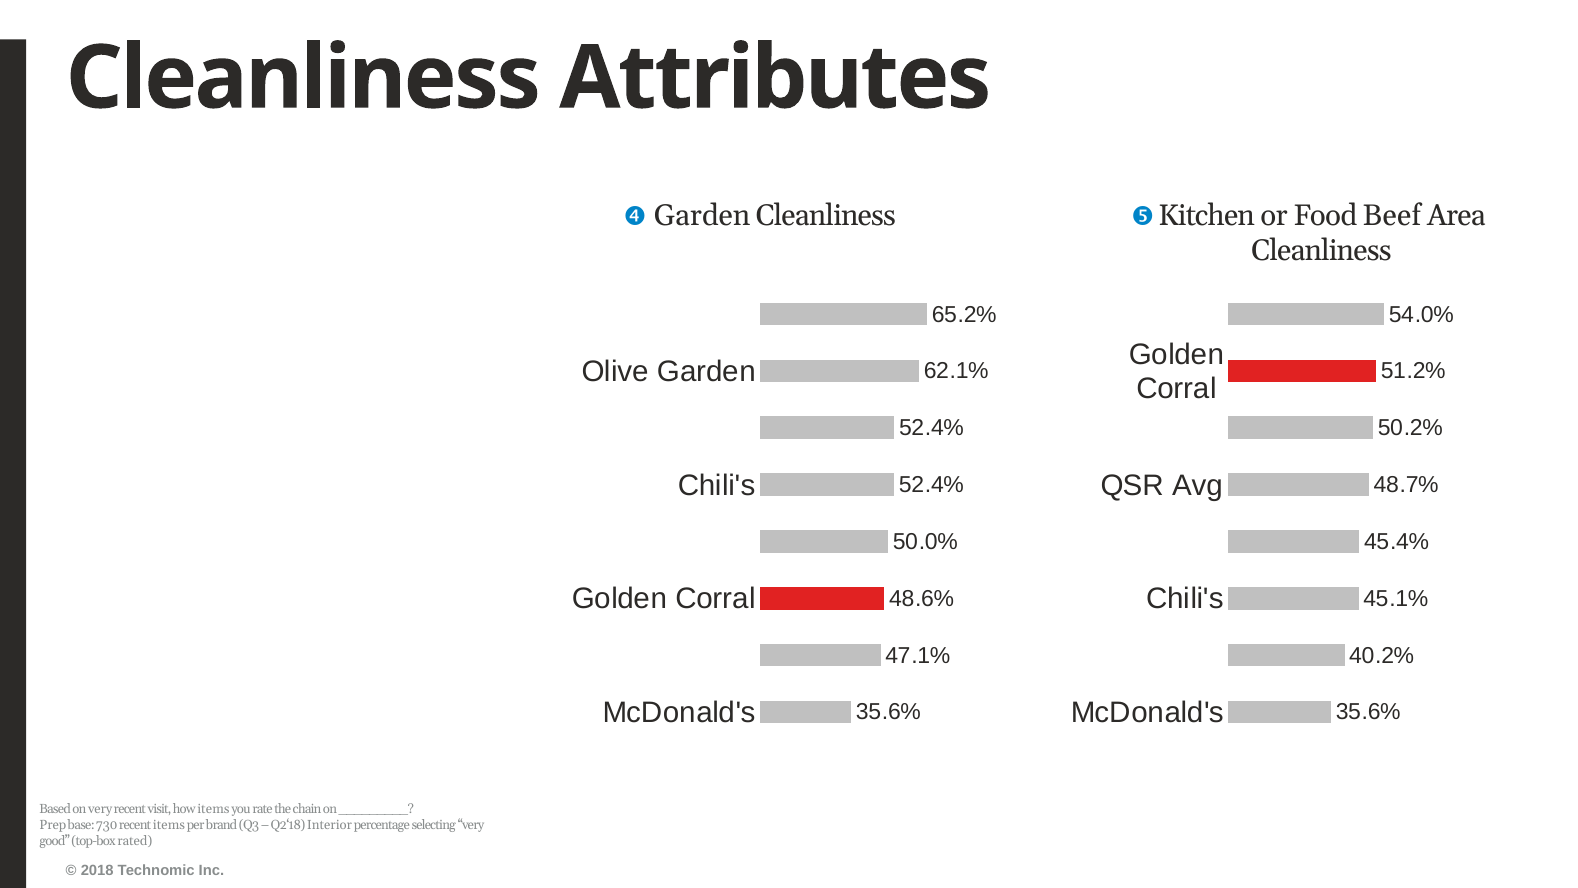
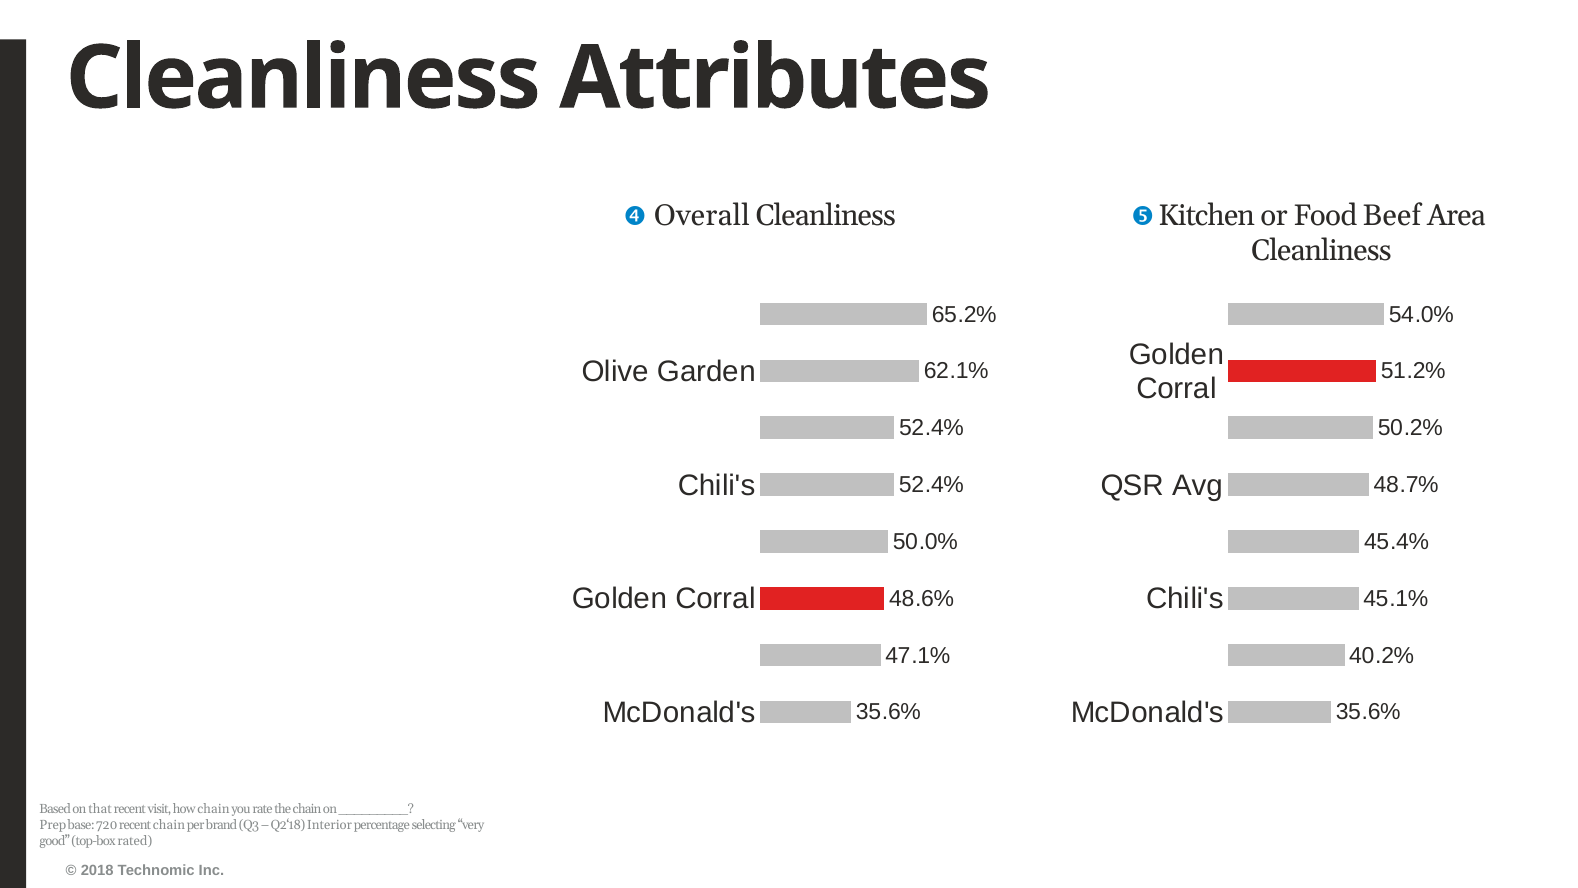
Garden at (702, 216): Garden -> Overall
on very: very -> that
how items: items -> chain
730: 730 -> 720
recent items: items -> chain
